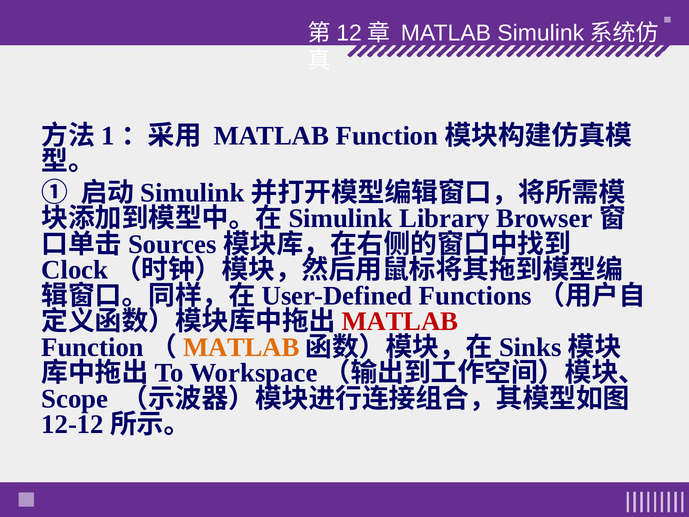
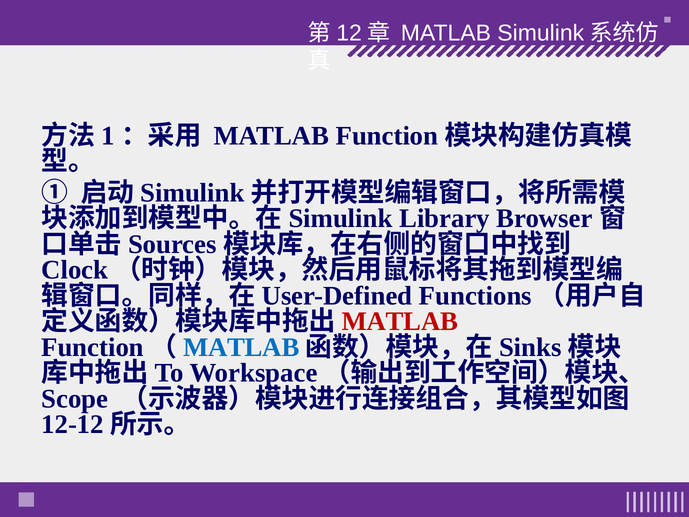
MATLAB at (241, 347) colour: orange -> blue
